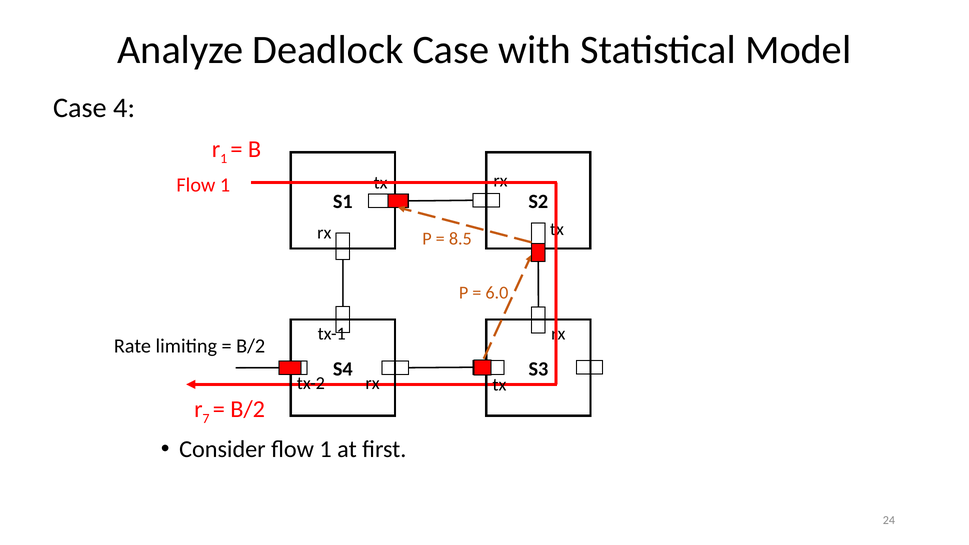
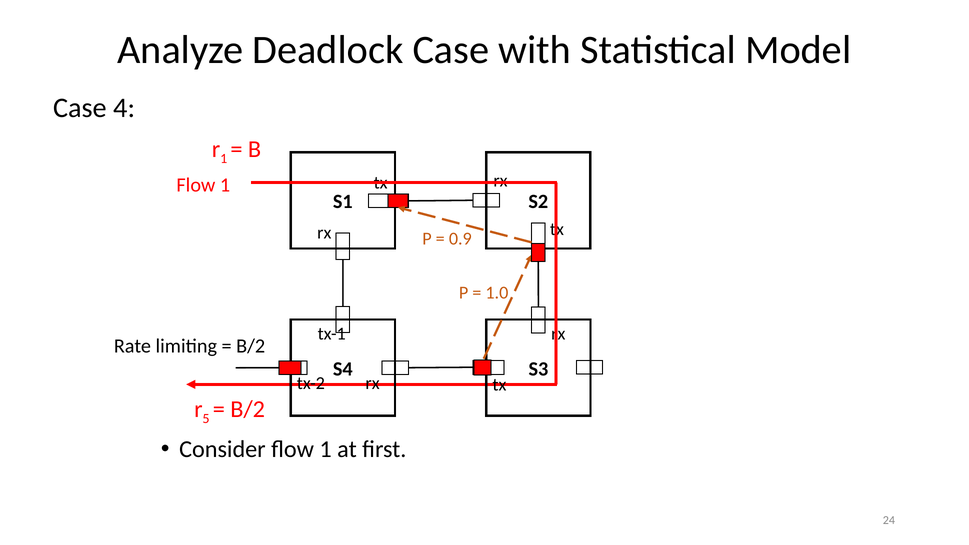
8.5: 8.5 -> 0.9
6.0: 6.0 -> 1.0
7: 7 -> 5
